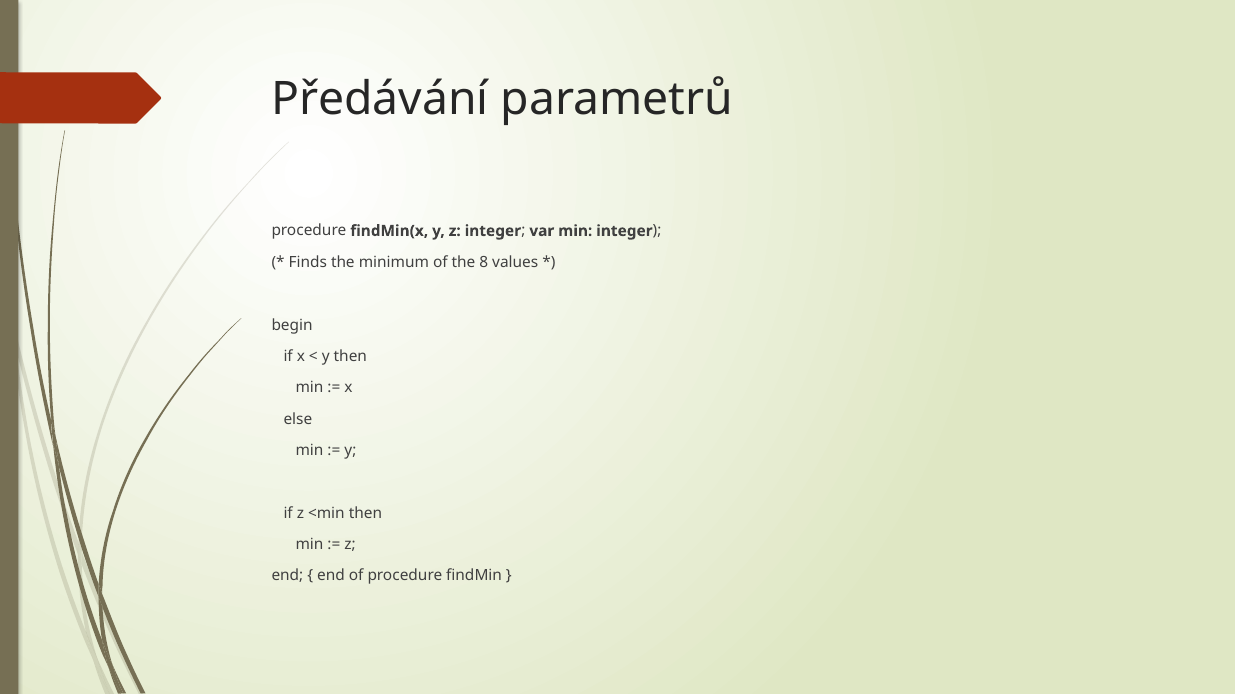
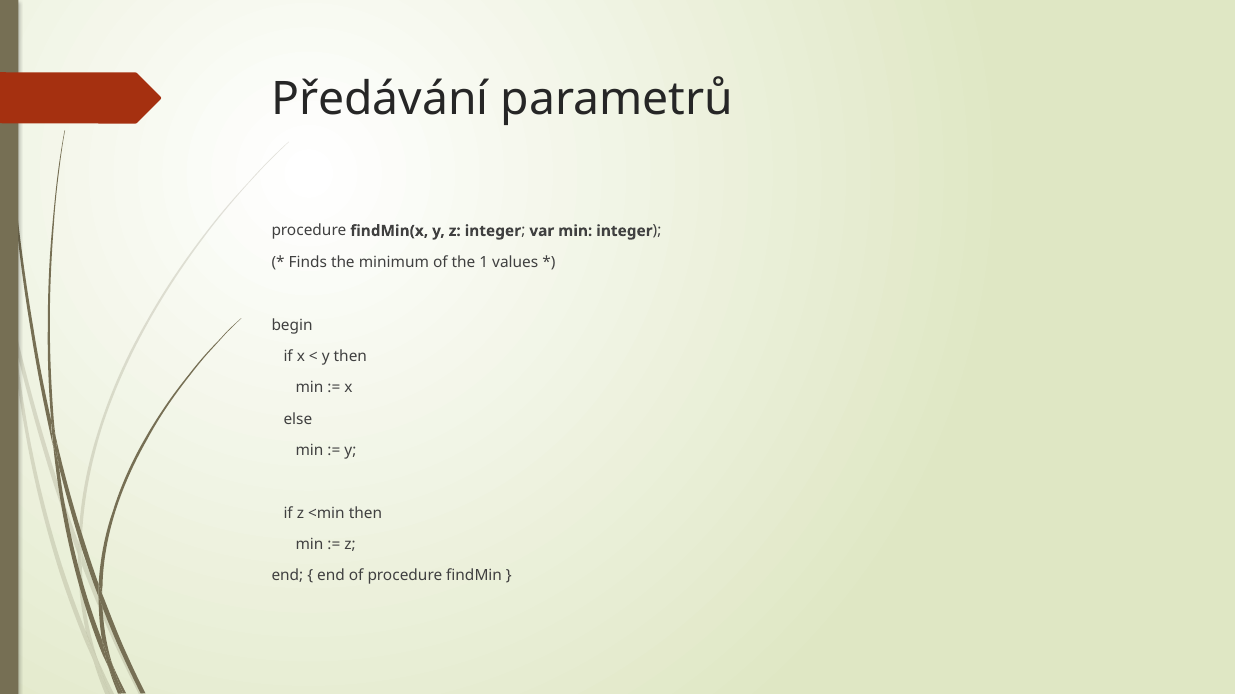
8: 8 -> 1
